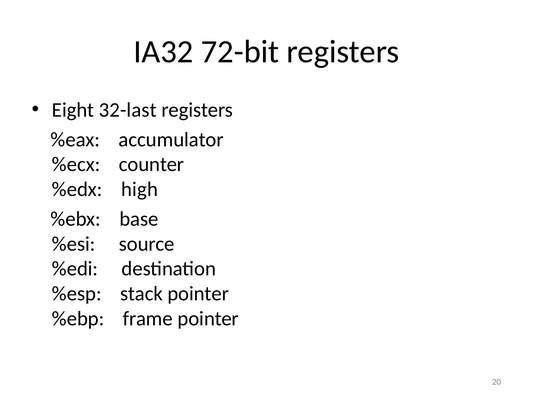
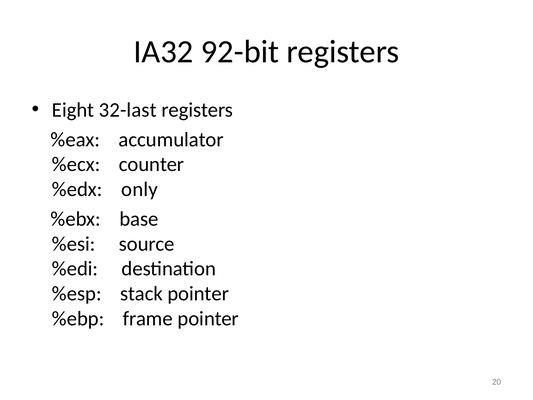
72-bit: 72-bit -> 92-bit
high: high -> only
